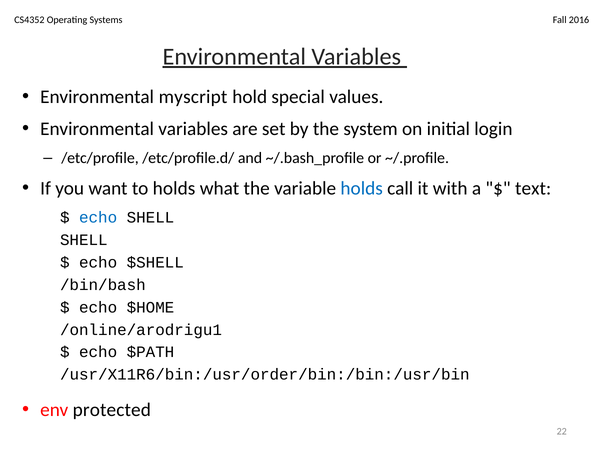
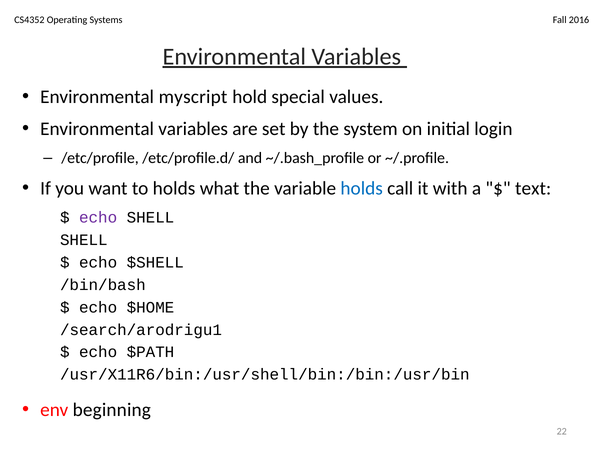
echo at (98, 218) colour: blue -> purple
/online/arodrigu1: /online/arodrigu1 -> /search/arodrigu1
/usr/X11R6/bin:/usr/order/bin:/bin:/usr/bin: /usr/X11R6/bin:/usr/order/bin:/bin:/usr/bin -> /usr/X11R6/bin:/usr/shell/bin:/bin:/usr/bin
protected: protected -> beginning
